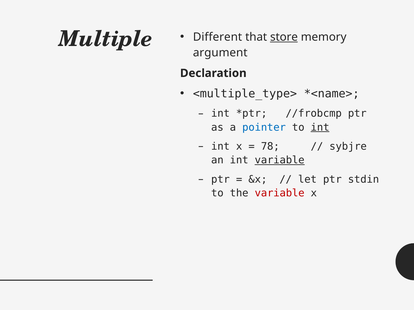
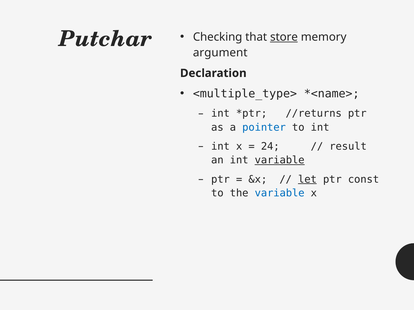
Multiple: Multiple -> Putchar
Different: Different -> Checking
//frobcmp: //frobcmp -> //returns
int at (320, 128) underline: present -> none
78: 78 -> 24
sybjre: sybjre -> result
let underline: none -> present
stdin: stdin -> const
variable at (280, 193) colour: red -> blue
